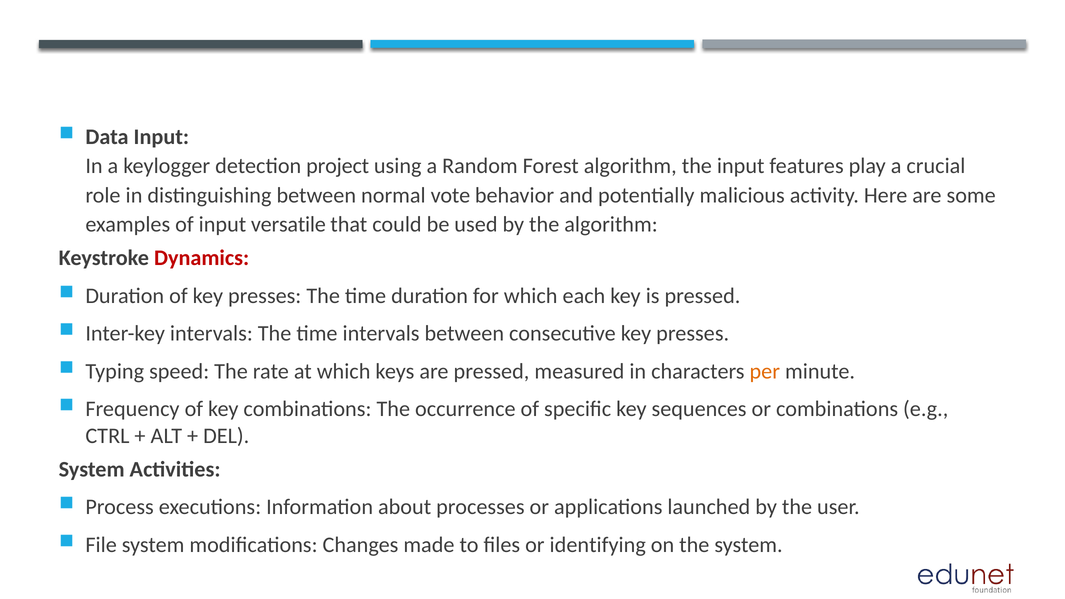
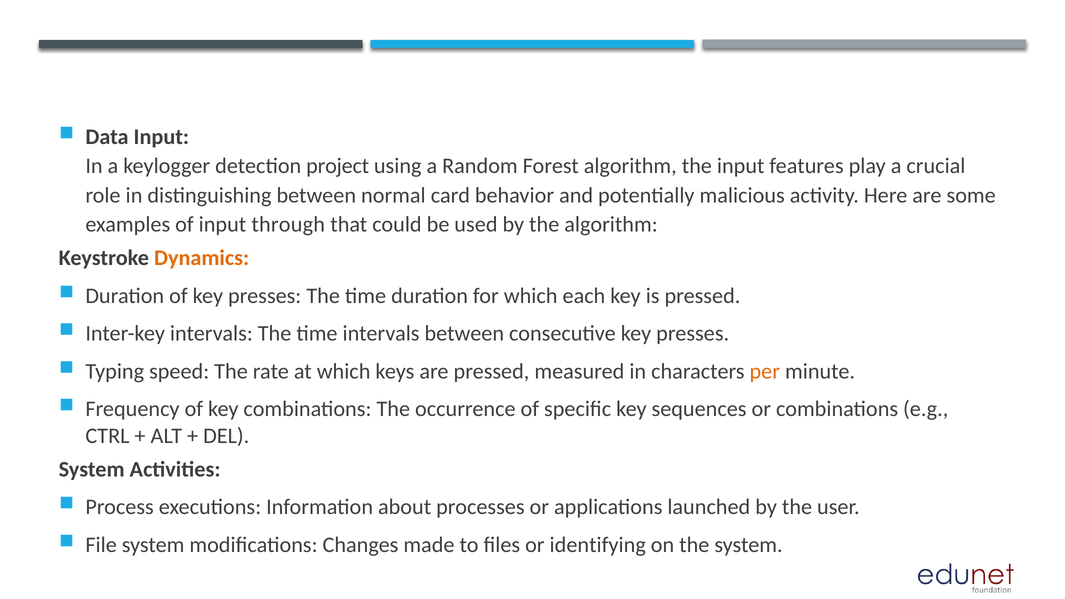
vote: vote -> card
versatile: versatile -> through
Dynamics colour: red -> orange
